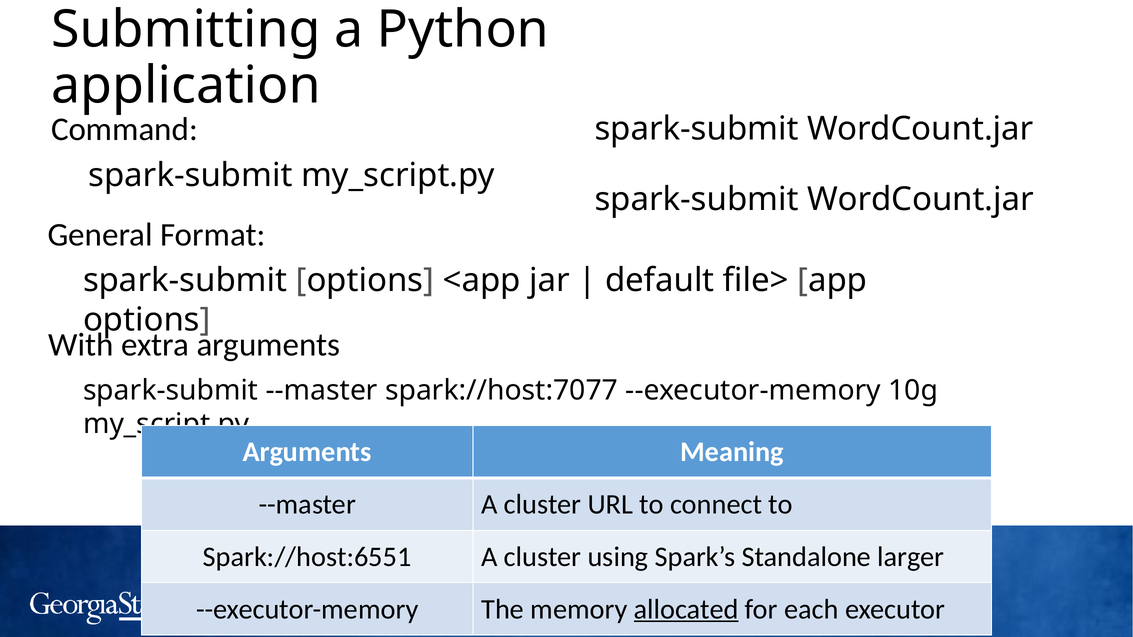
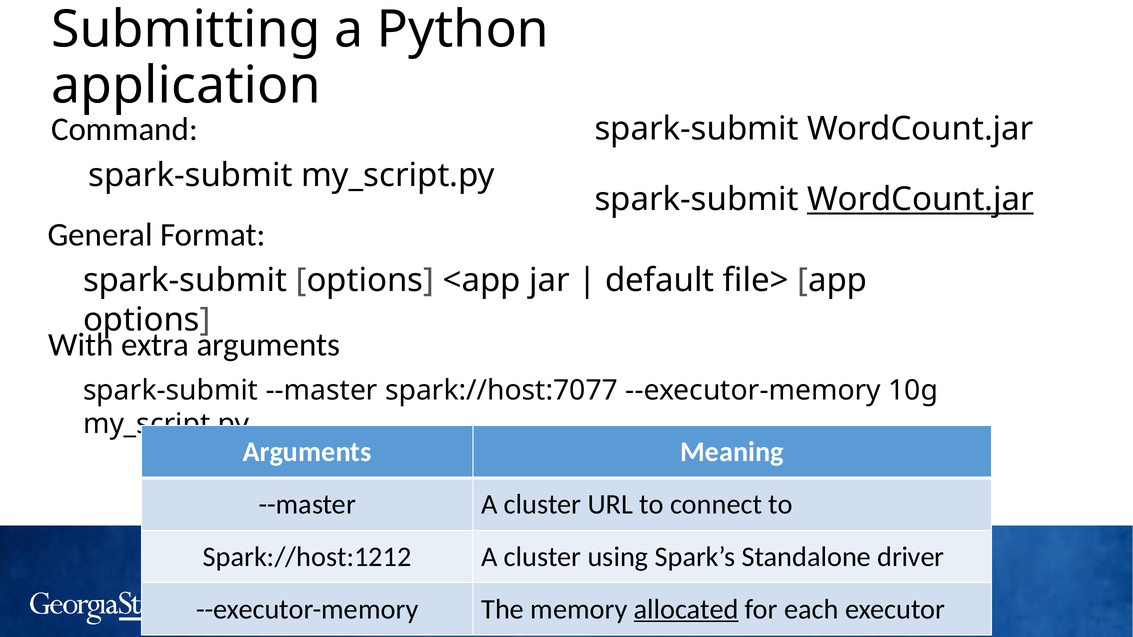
WordCount.jar at (920, 199) underline: none -> present
Spark://host:6551: Spark://host:6551 -> Spark://host:1212
larger: larger -> driver
